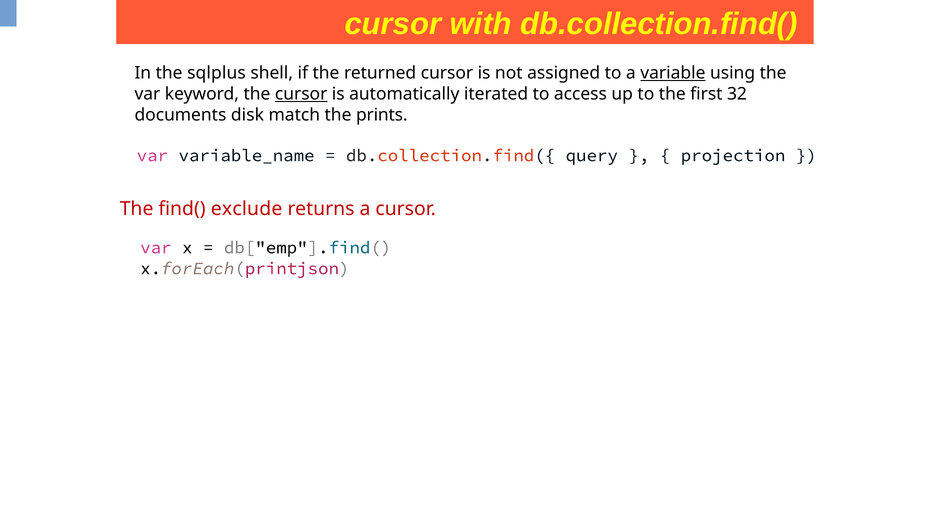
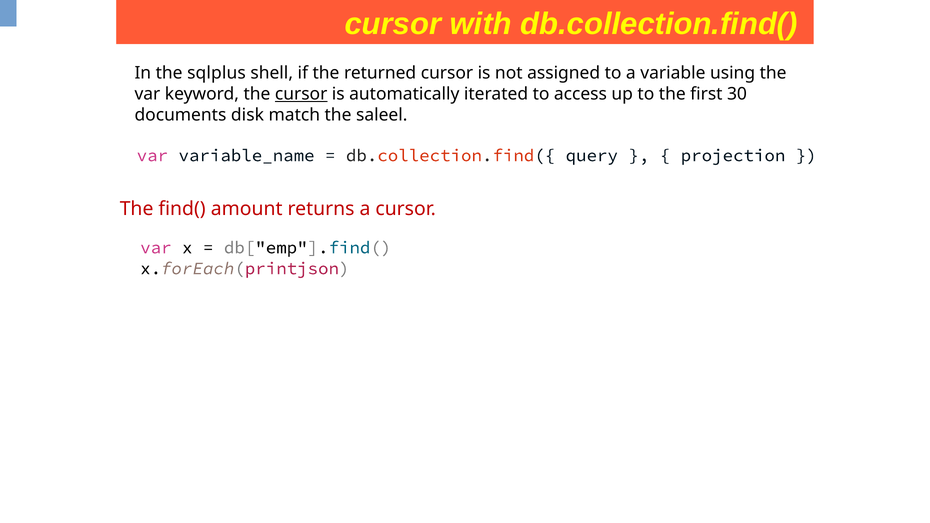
variable underline: present -> none
32: 32 -> 30
prints: prints -> saleel
exclude: exclude -> amount
